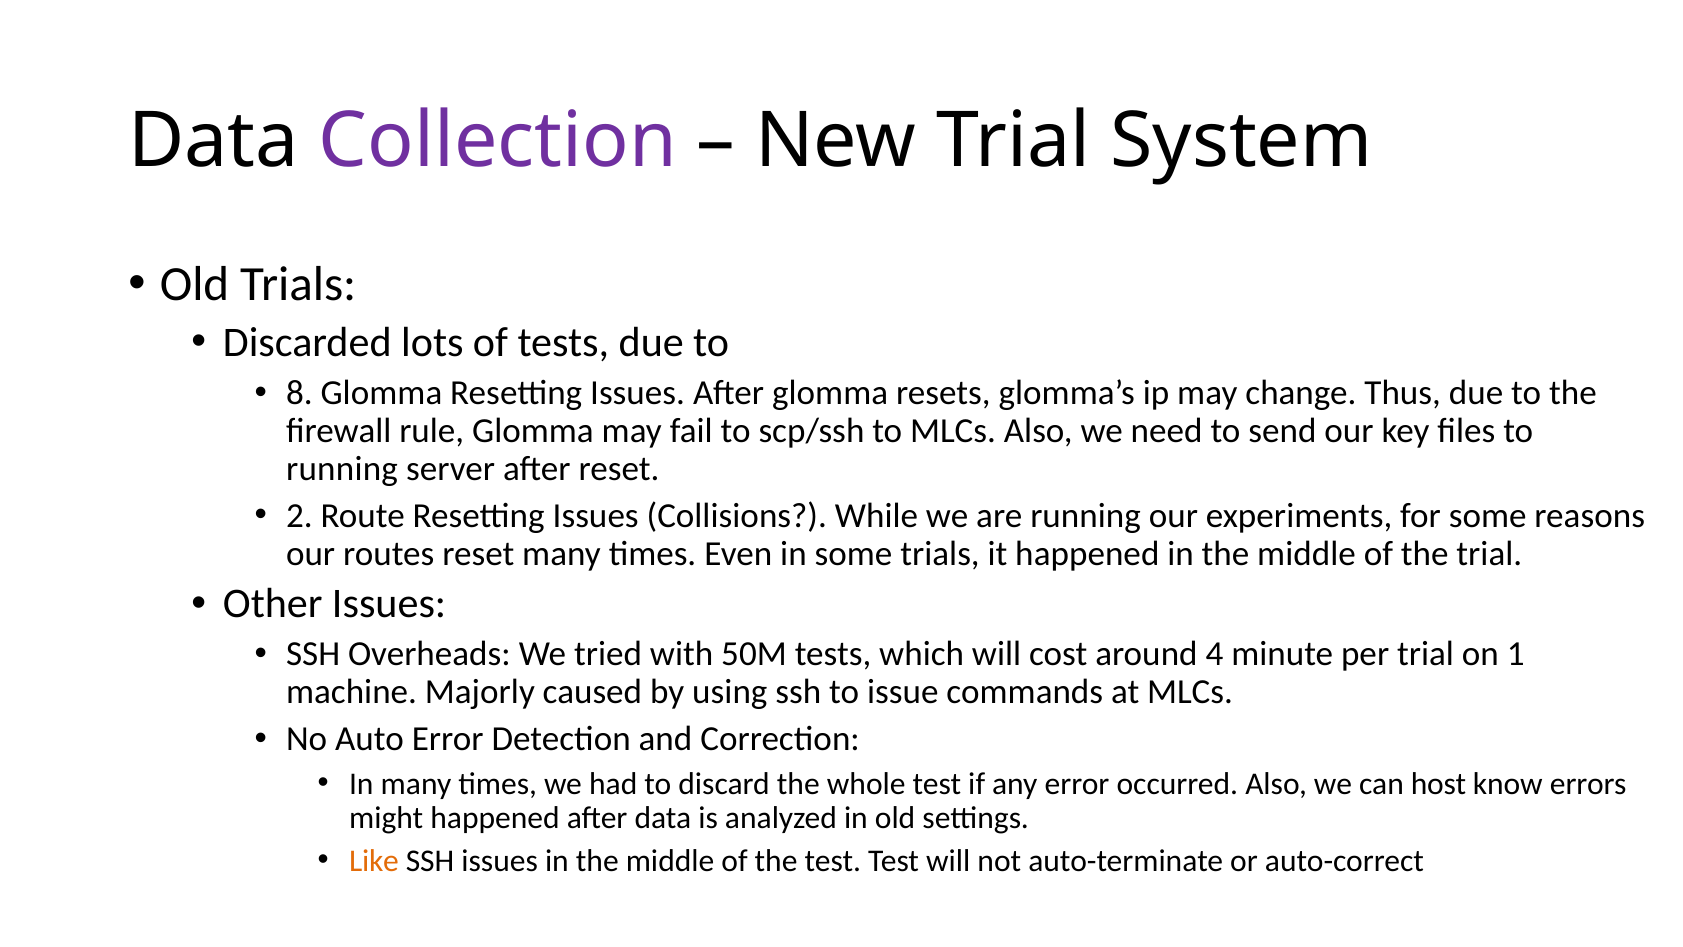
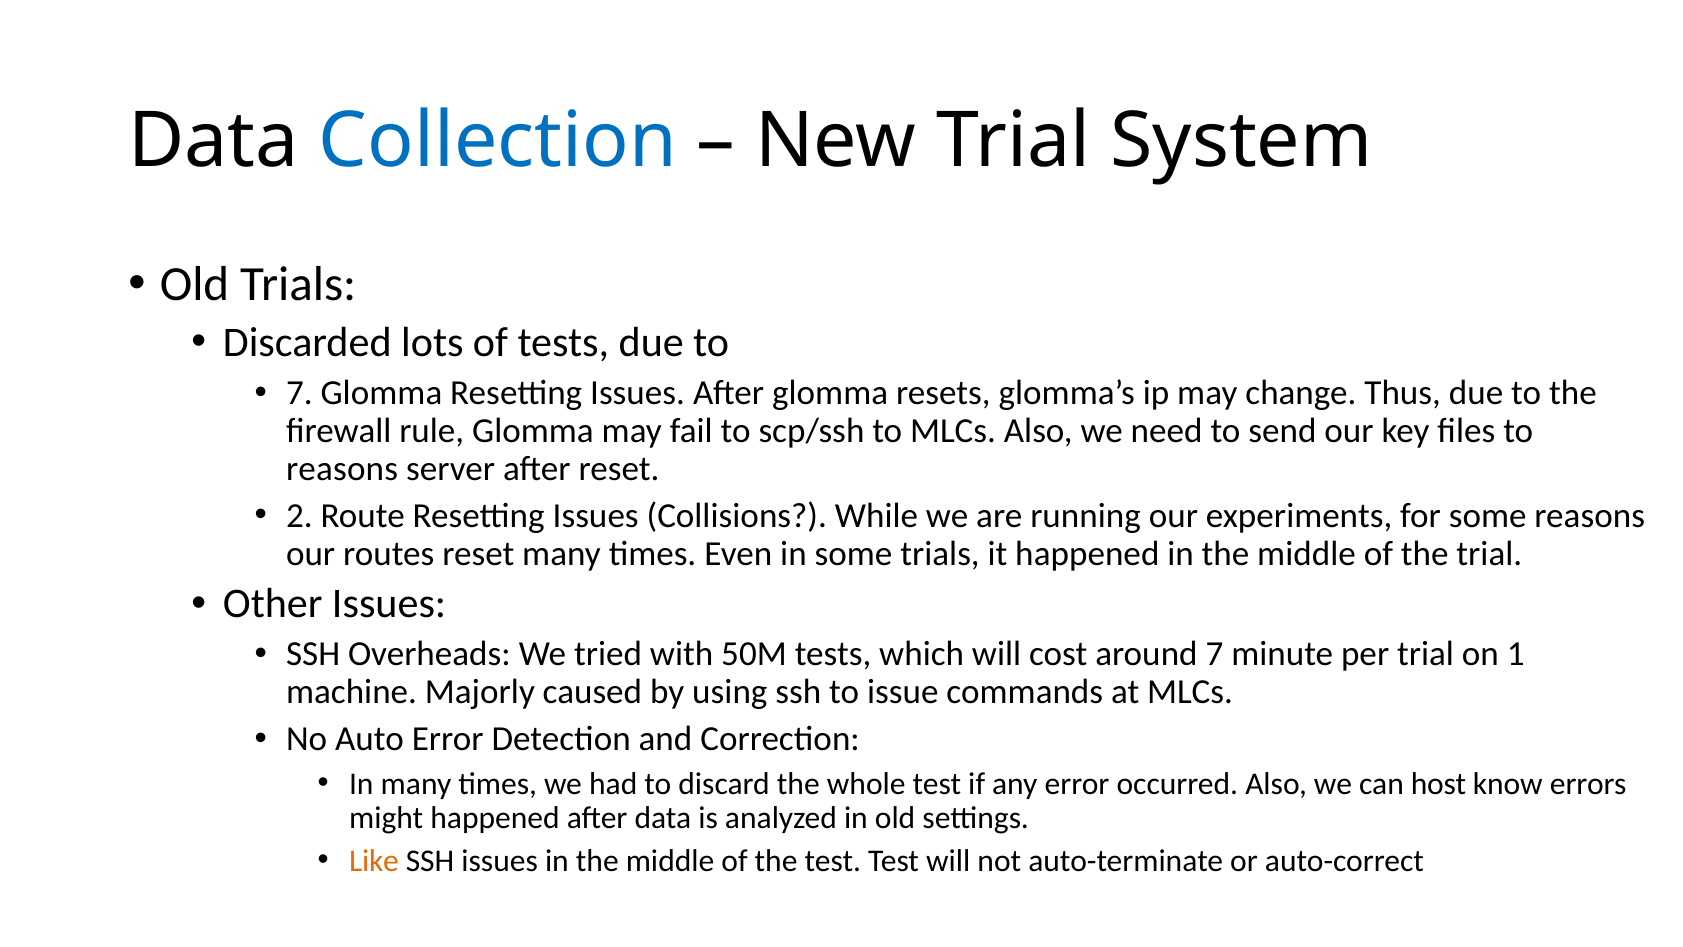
Collection colour: purple -> blue
8 at (299, 393): 8 -> 7
running at (342, 469): running -> reasons
around 4: 4 -> 7
